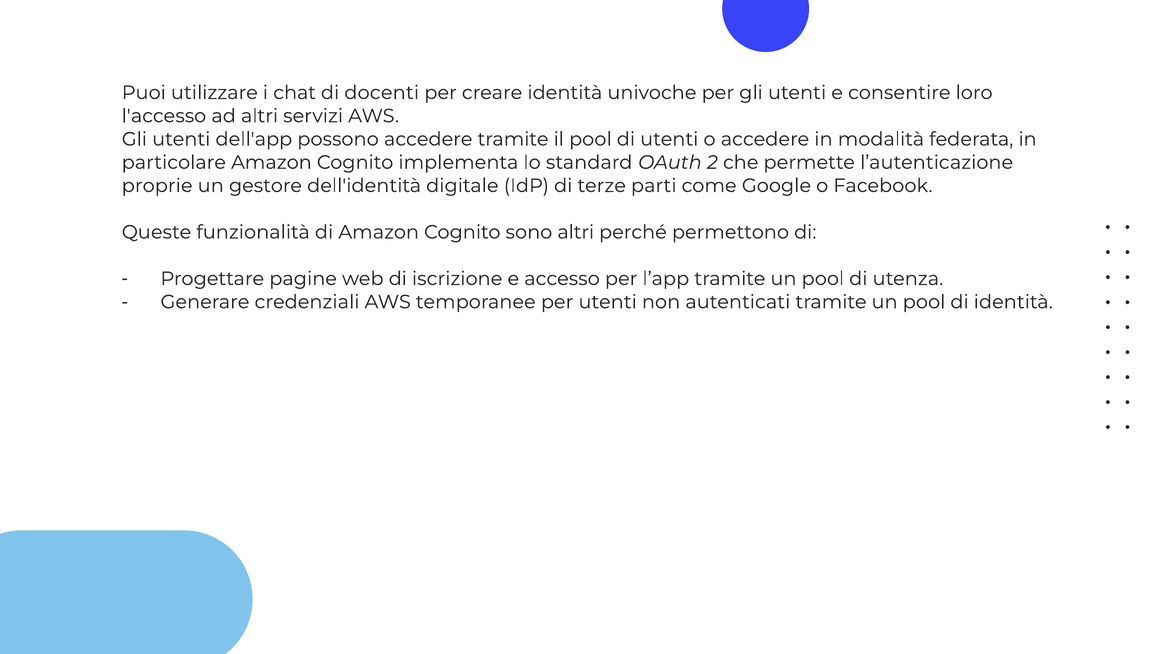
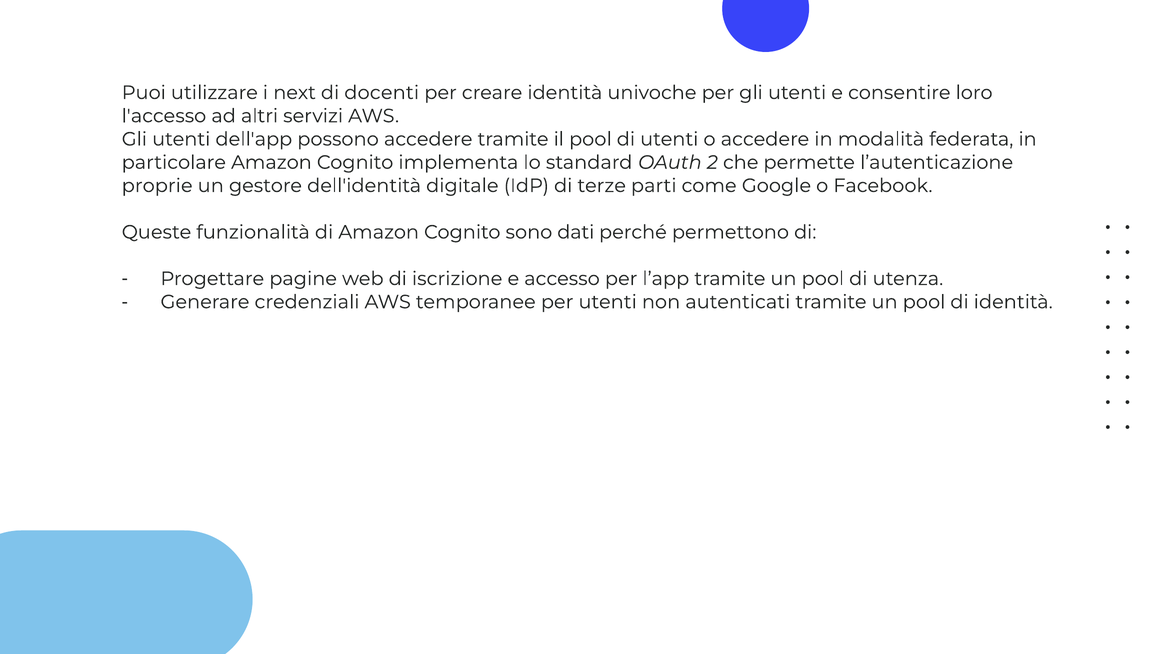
chat: chat -> next
sono altri: altri -> dati
